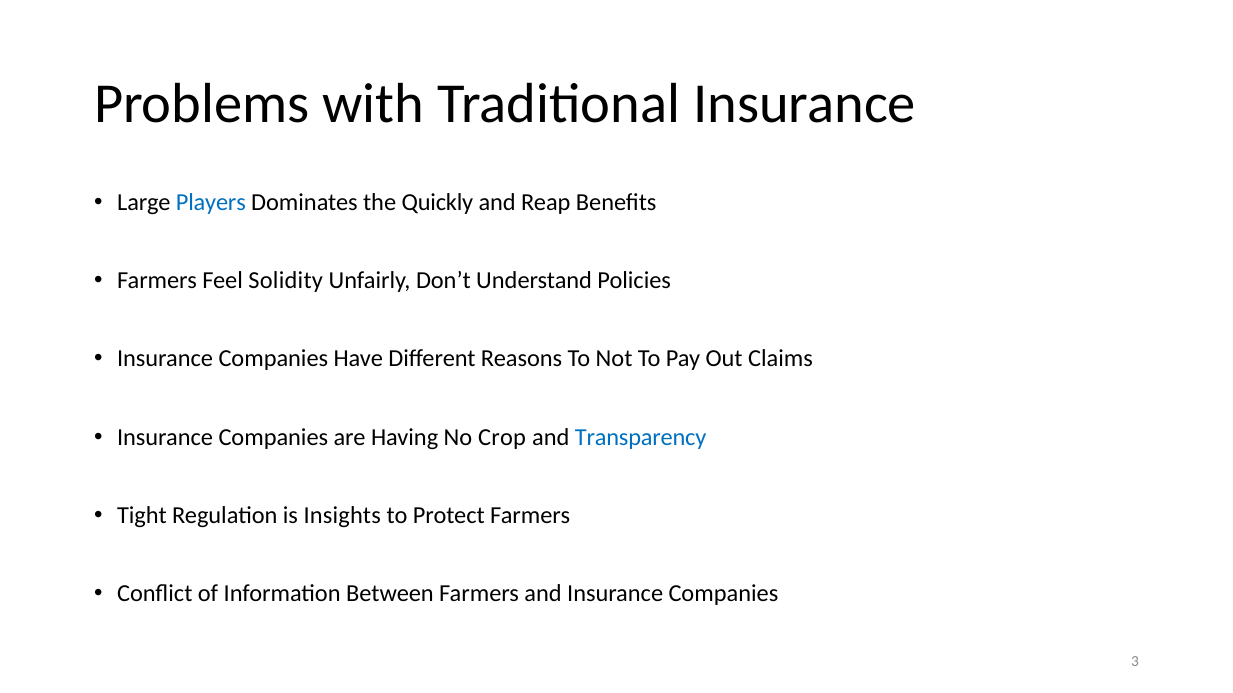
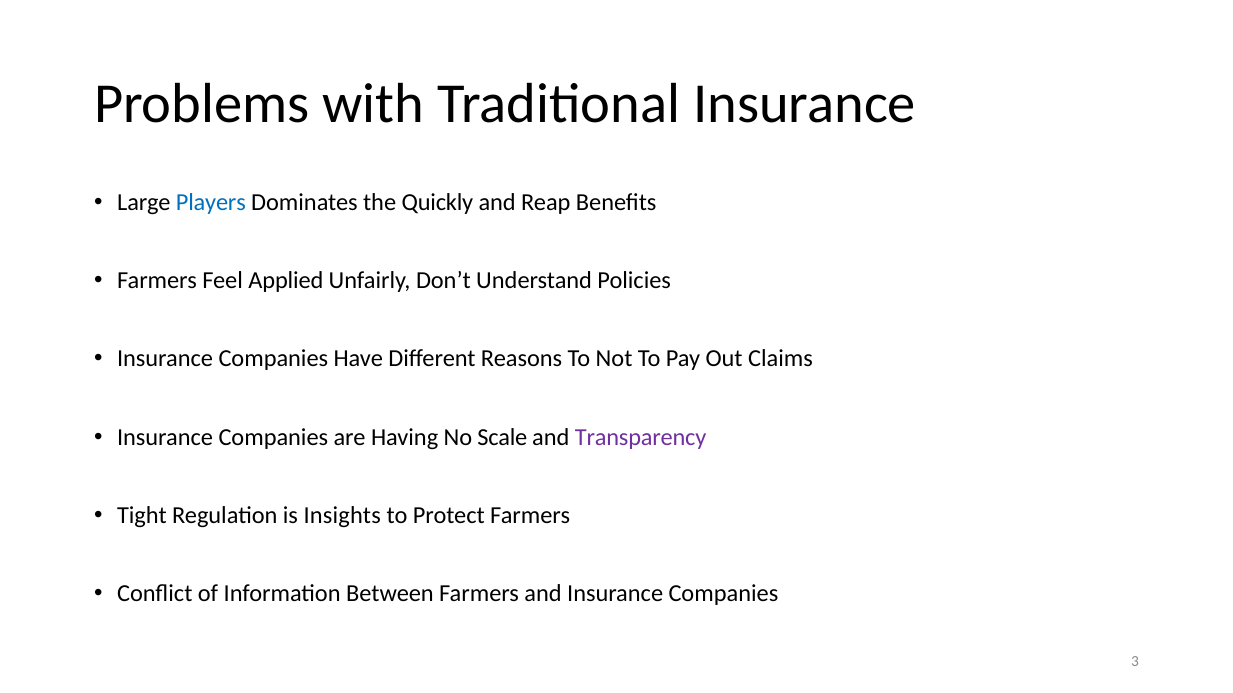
Solidity: Solidity -> Applied
Crop: Crop -> Scale
Transparency colour: blue -> purple
